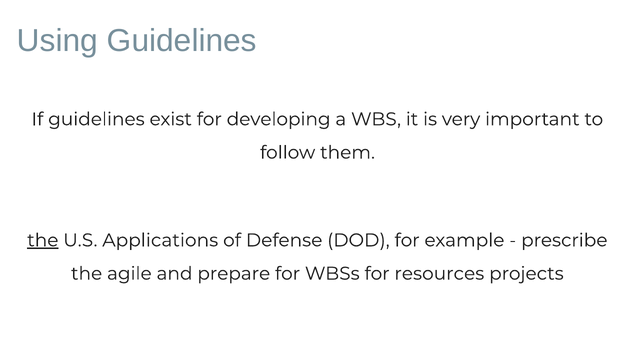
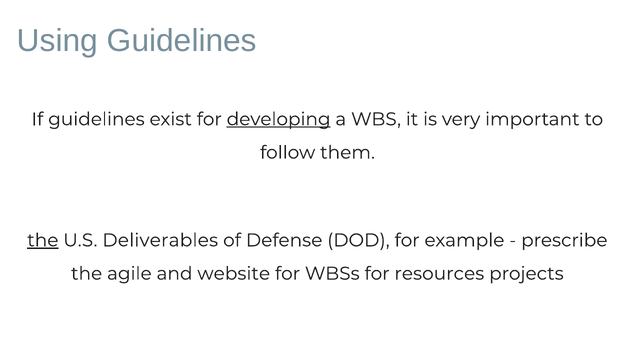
developing underline: none -> present
Applications: Applications -> Deliverables
prepare: prepare -> website
